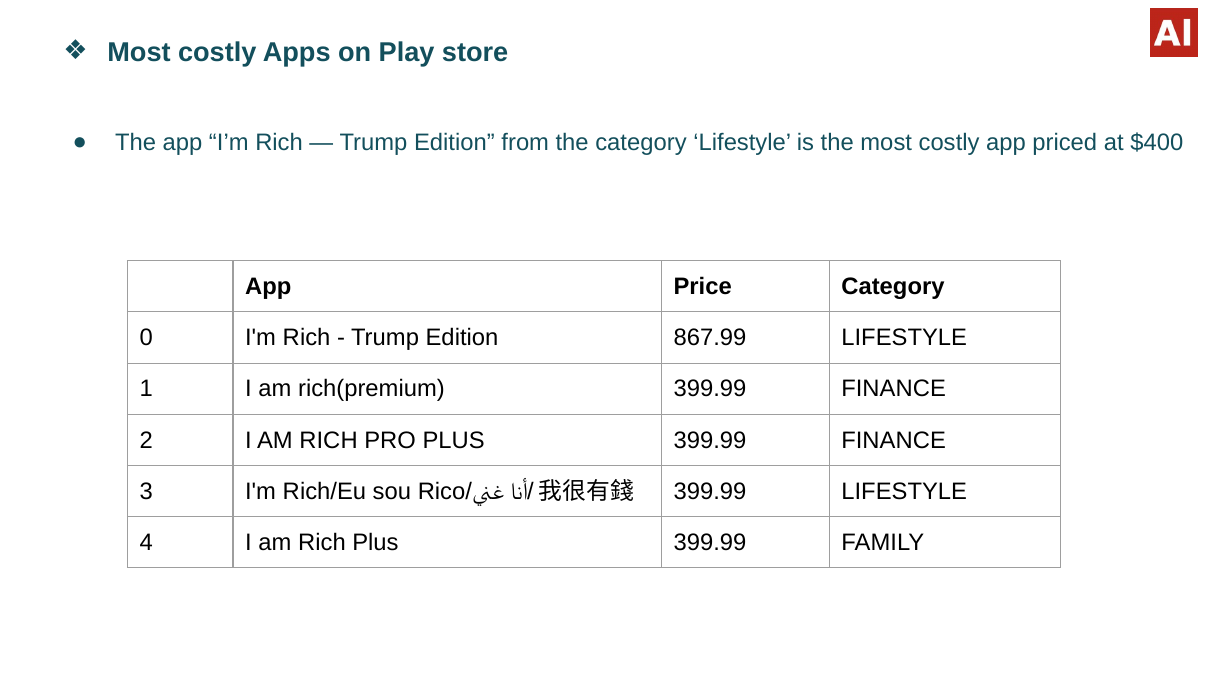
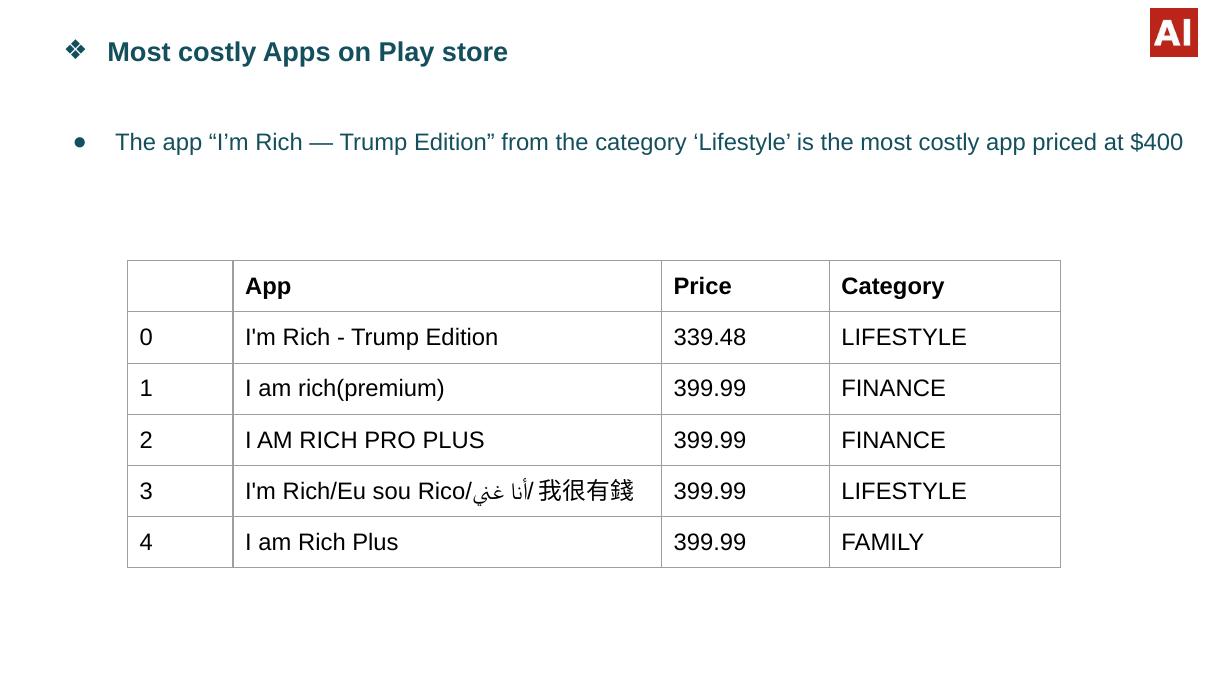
867.99: 867.99 -> 339.48
